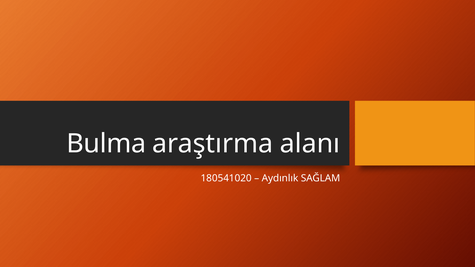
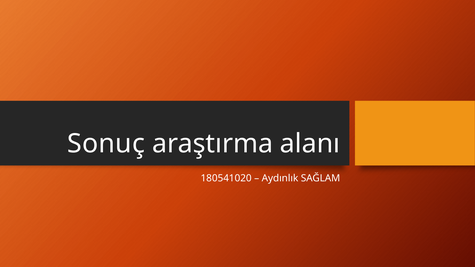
Bulma: Bulma -> Sonuç
